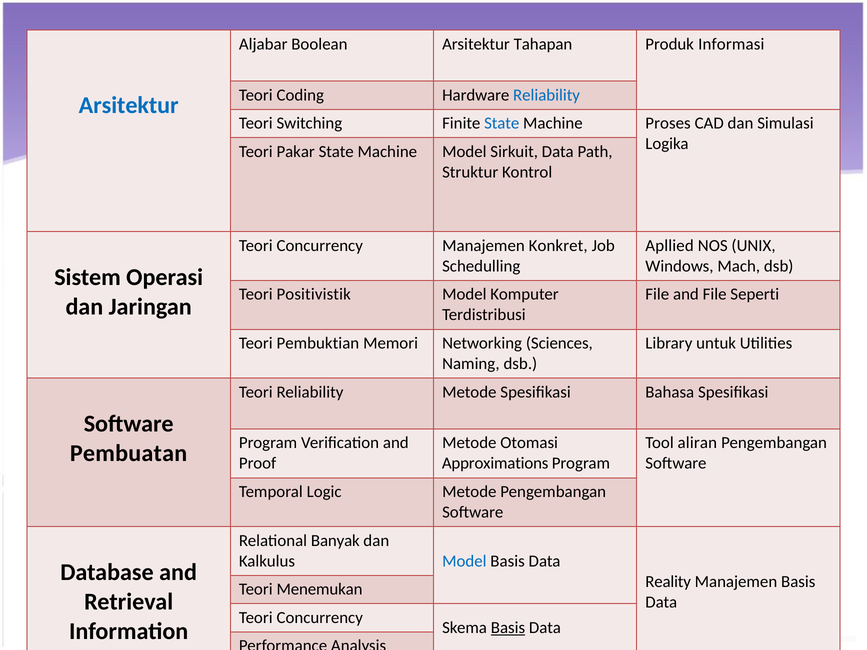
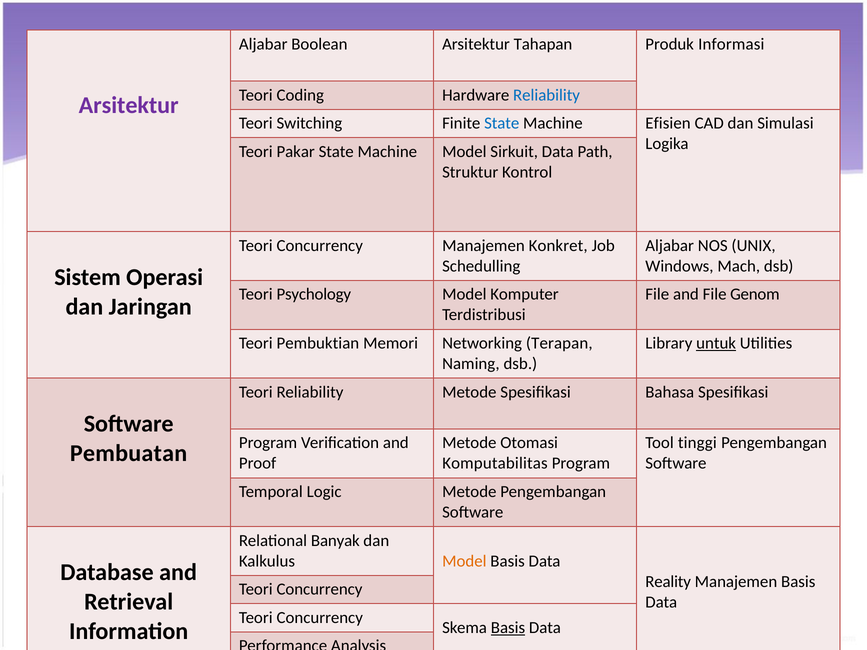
Arsitektur at (129, 105) colour: blue -> purple
Proses: Proses -> Efisien
Apllied at (670, 246): Apllied -> Aljabar
Positivistik: Positivistik -> Psychology
Seperti: Seperti -> Genom
Sciences: Sciences -> Terapan
untuk underline: none -> present
aliran: aliran -> tinggi
Approximations: Approximations -> Komputabilitas
Model at (464, 561) colour: blue -> orange
Menemukan at (320, 589): Menemukan -> Concurrency
